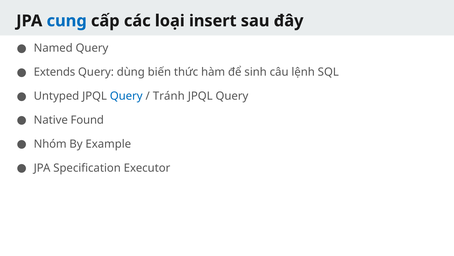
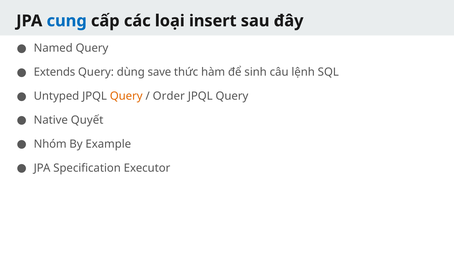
biến: biến -> save
Query at (126, 96) colour: blue -> orange
Tránh: Tránh -> Order
Found: Found -> Quyết
